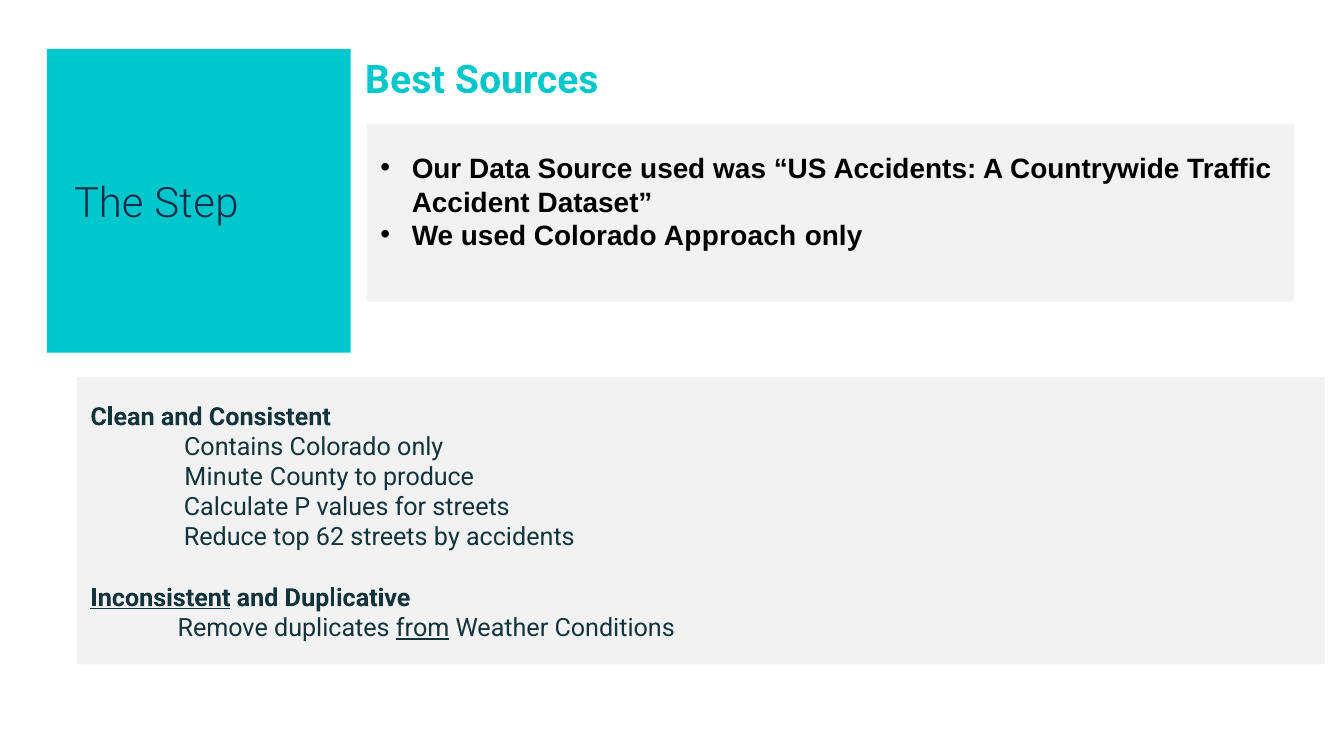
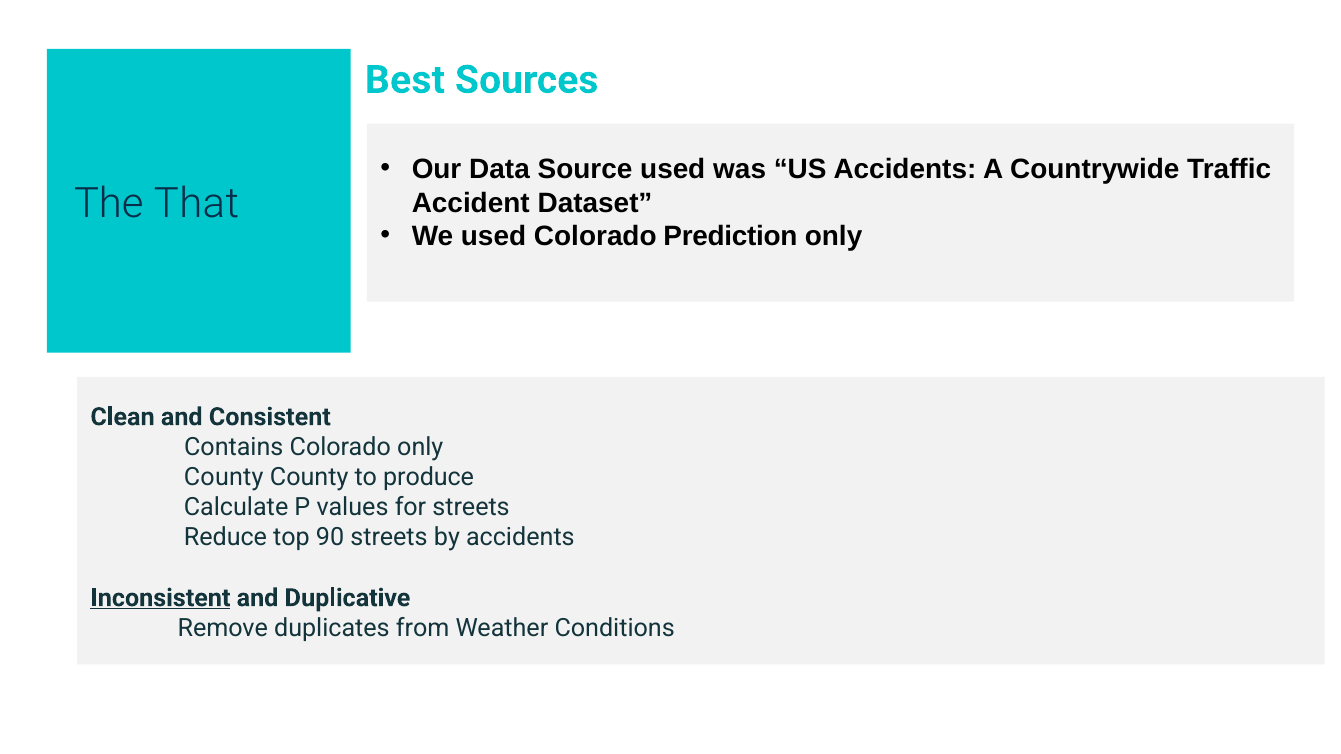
Step: Step -> That
Approach: Approach -> Prediction
Minute at (224, 477): Minute -> County
62: 62 -> 90
from underline: present -> none
